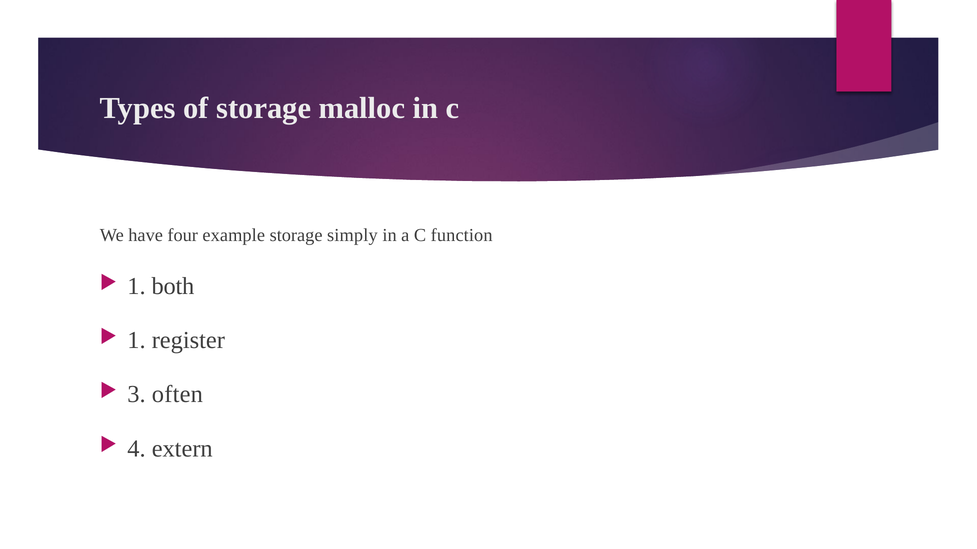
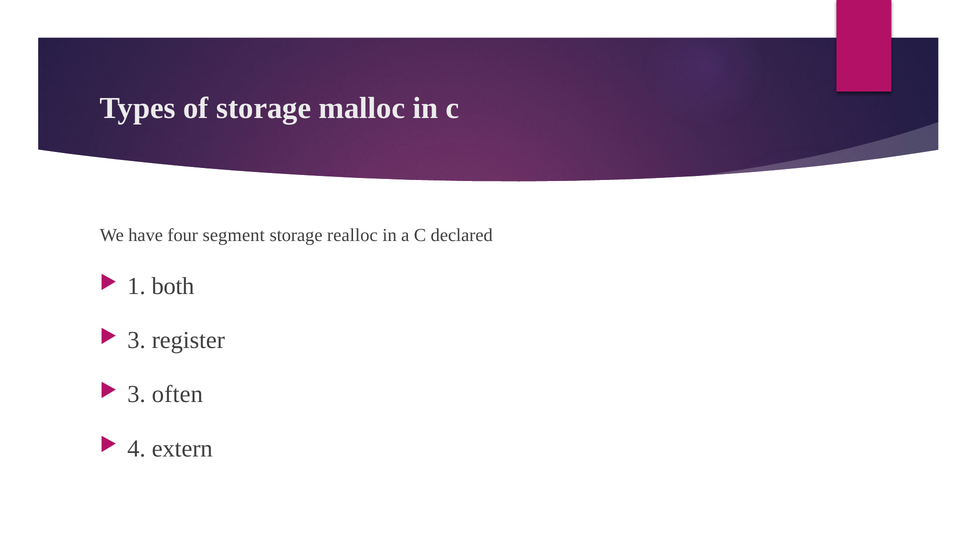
example: example -> segment
simply: simply -> realloc
function: function -> declared
1 at (137, 341): 1 -> 3
